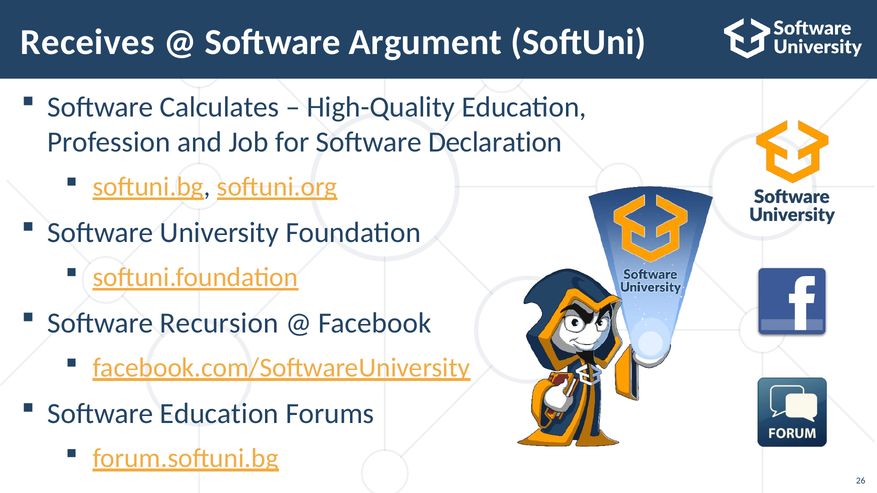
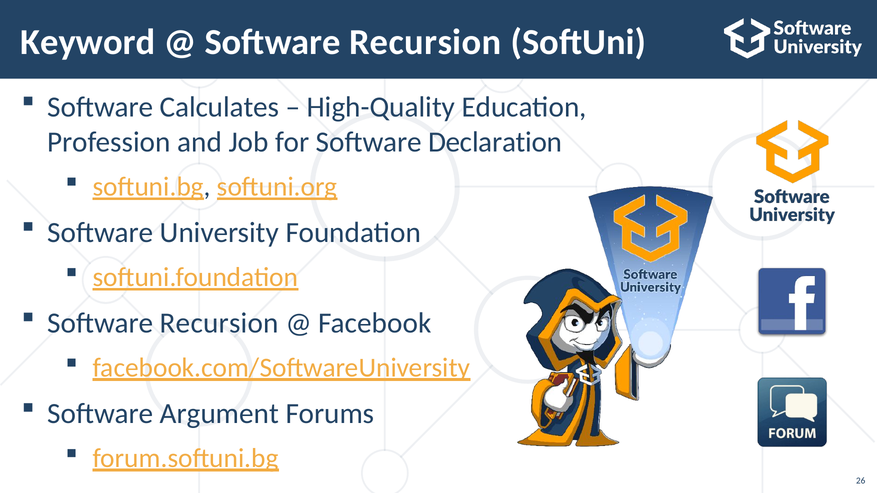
Receives: Receives -> Keyword
Argument at (425, 42): Argument -> Recursion
Software Education: Education -> Argument
